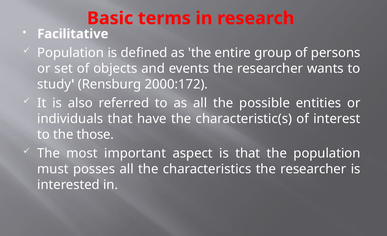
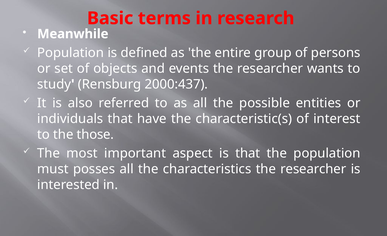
Facilitative: Facilitative -> Meanwhile
2000:172: 2000:172 -> 2000:437
